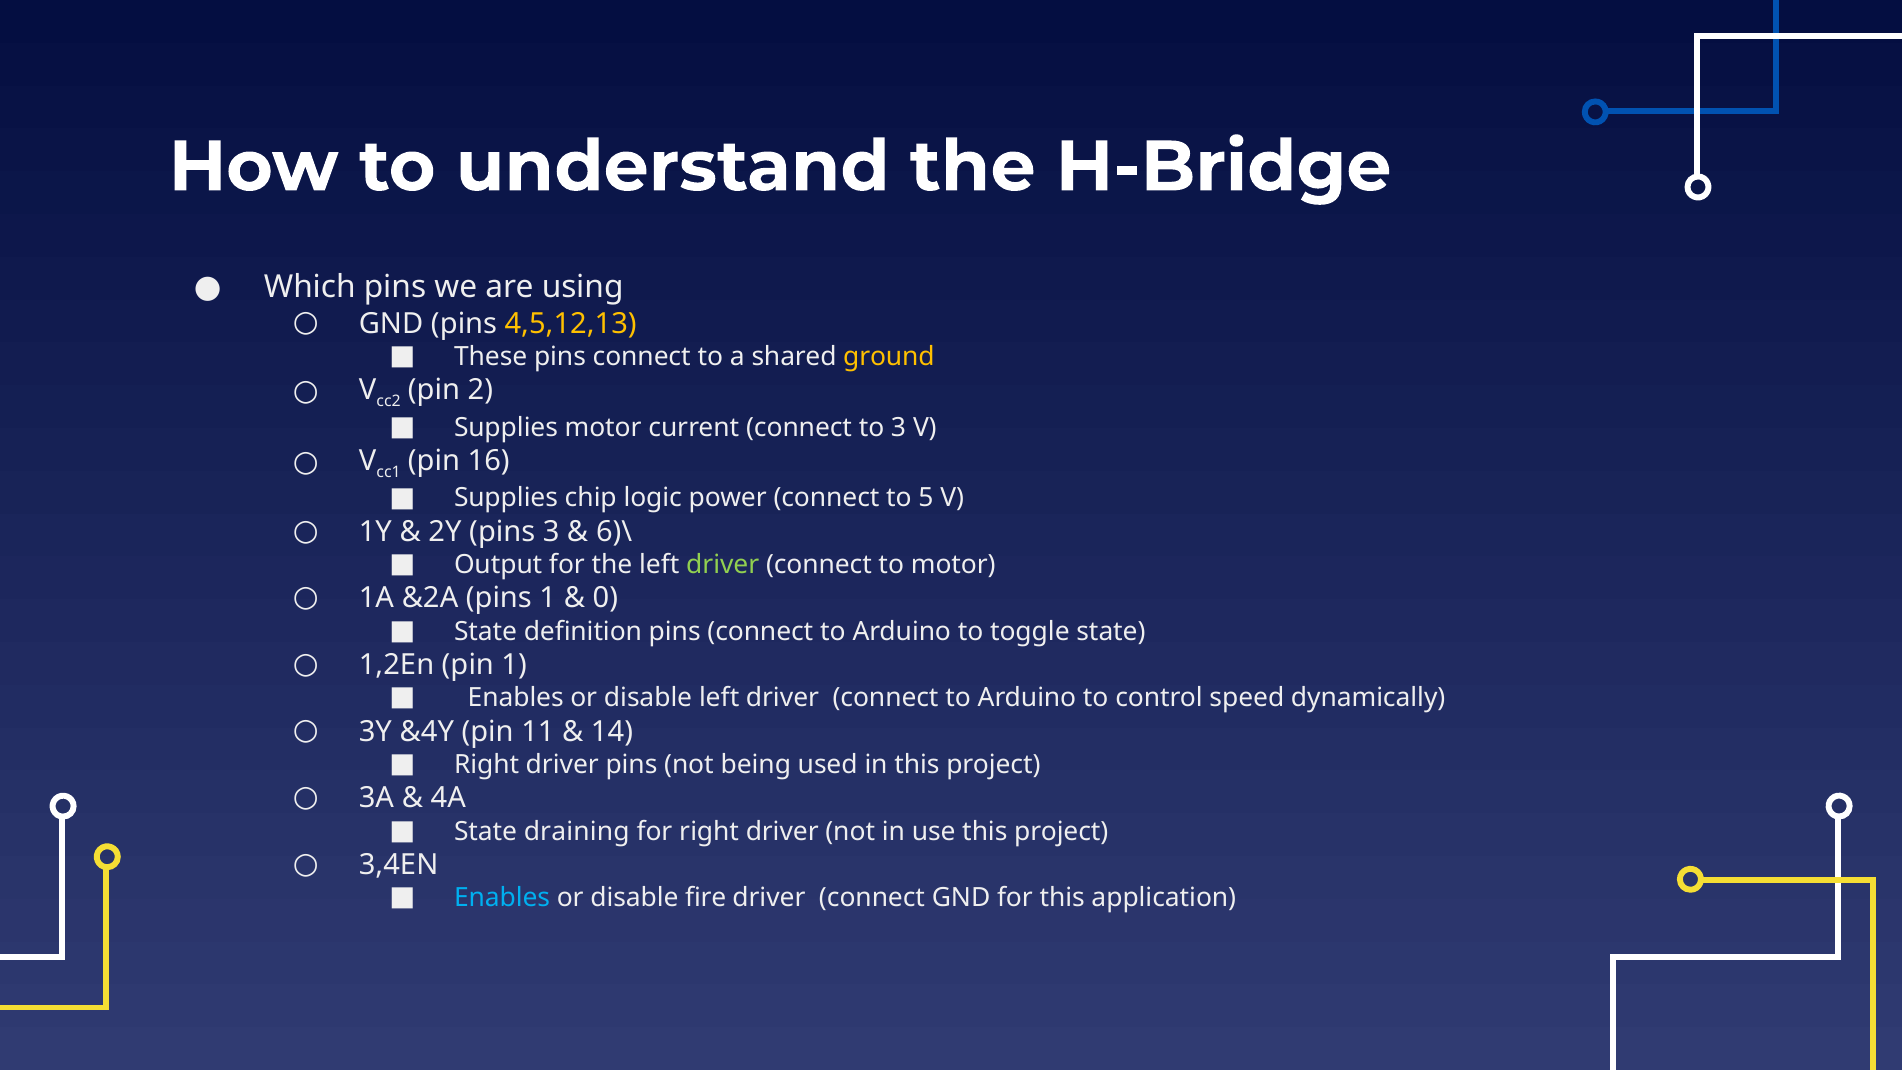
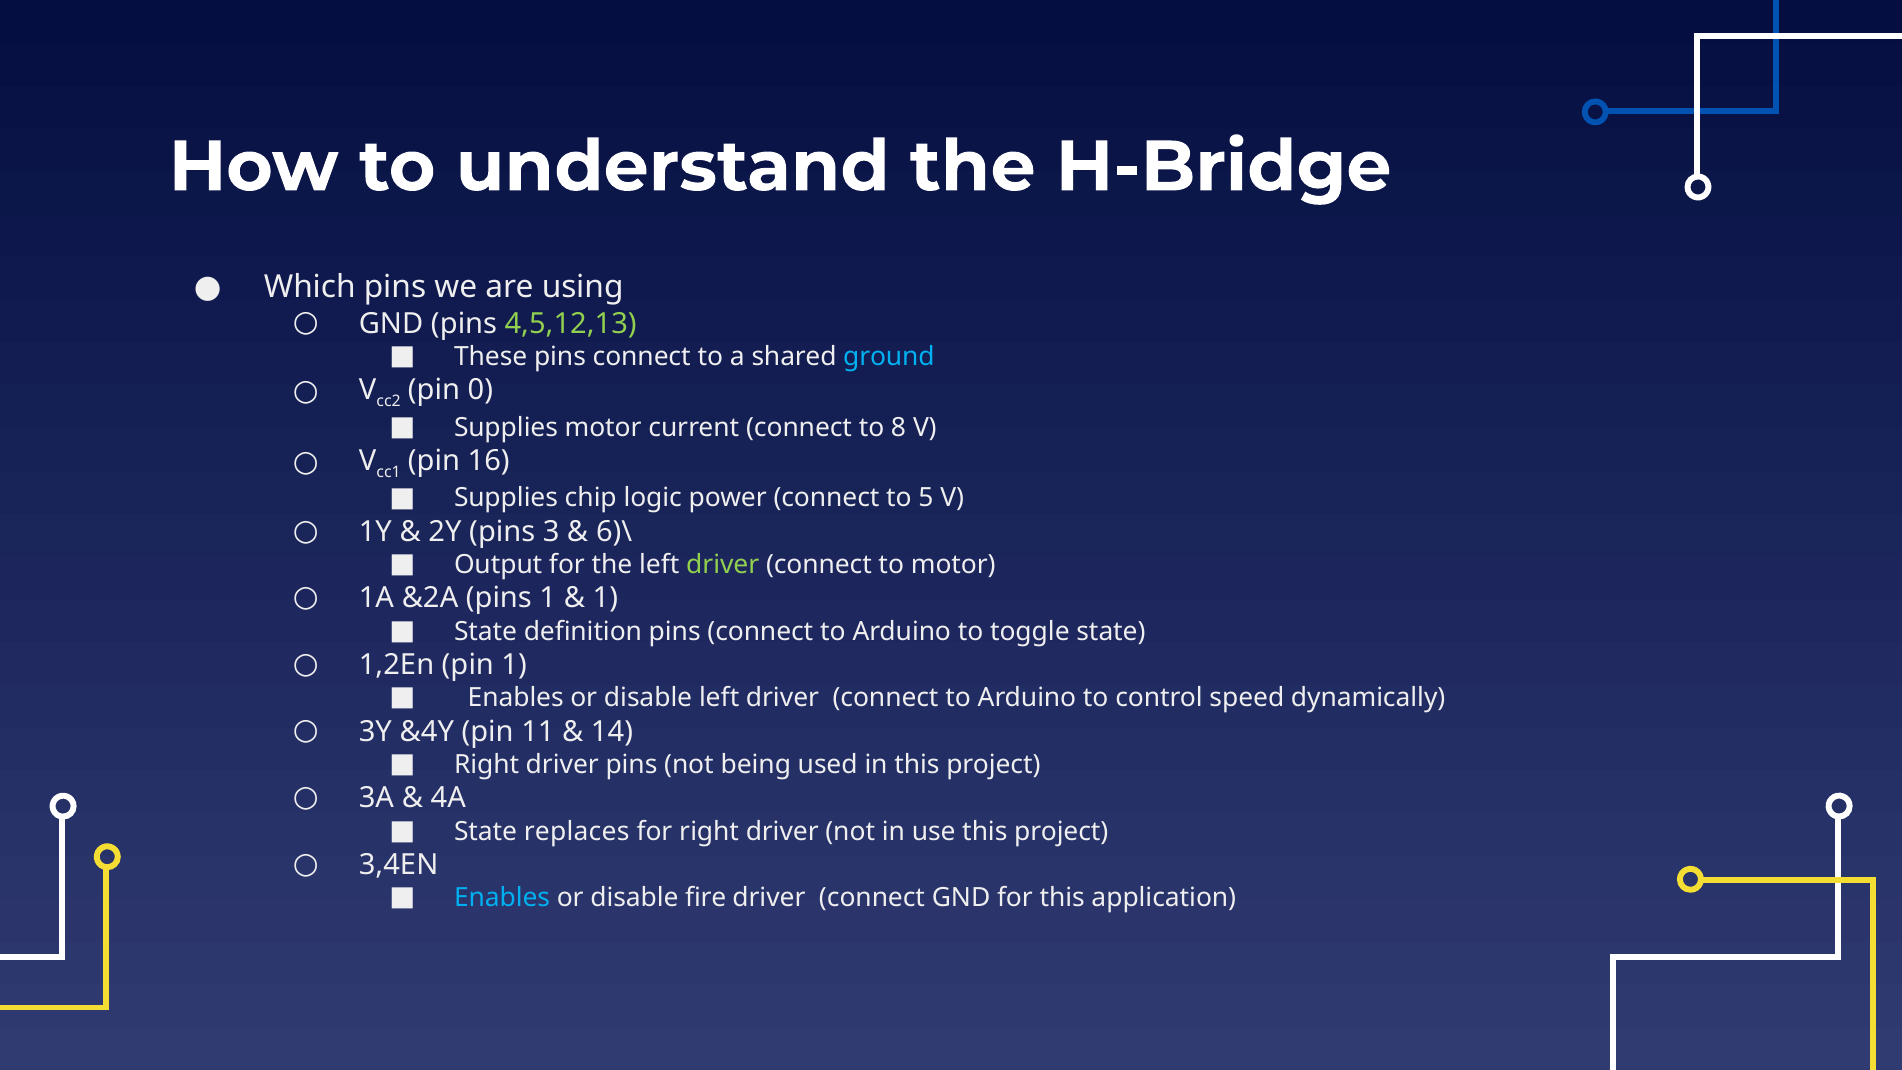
4,5,12,13 colour: yellow -> light green
ground colour: yellow -> light blue
2: 2 -> 0
to 3: 3 -> 8
0 at (605, 598): 0 -> 1
draining: draining -> replaces
